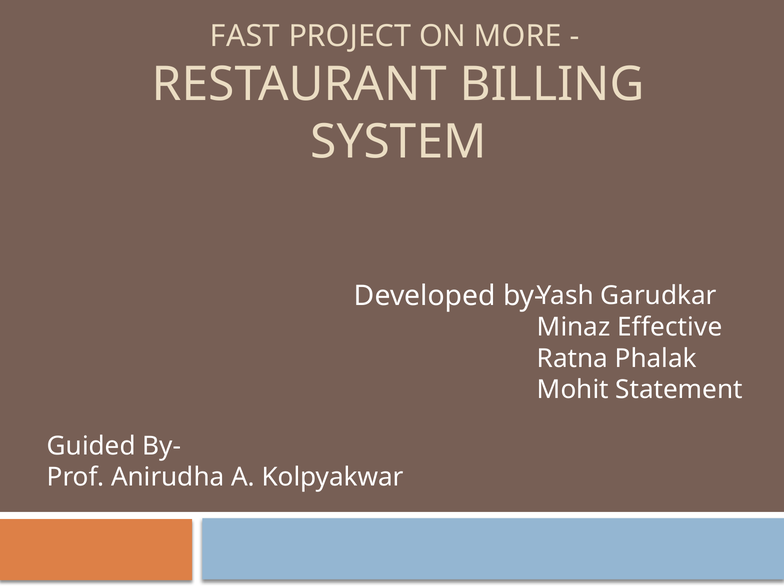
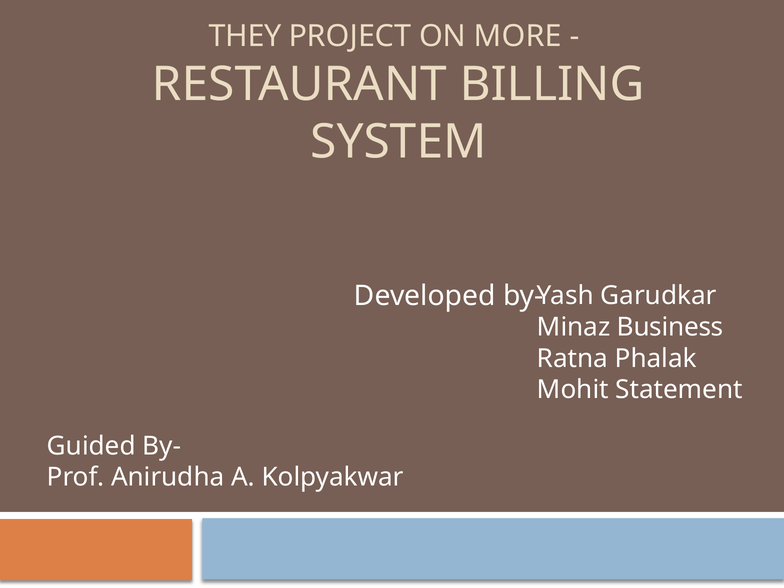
FAST: FAST -> THEY
Effective: Effective -> Business
